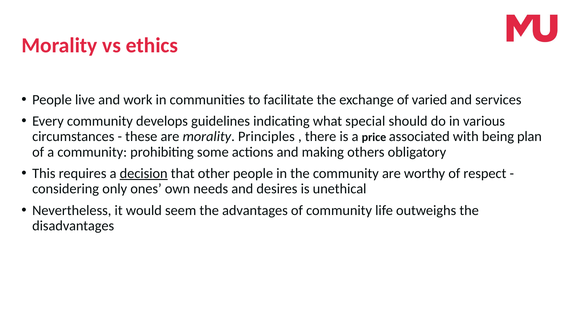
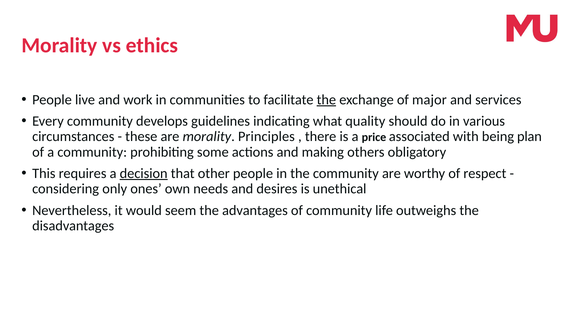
the at (326, 100) underline: none -> present
varied: varied -> major
special: special -> quality
